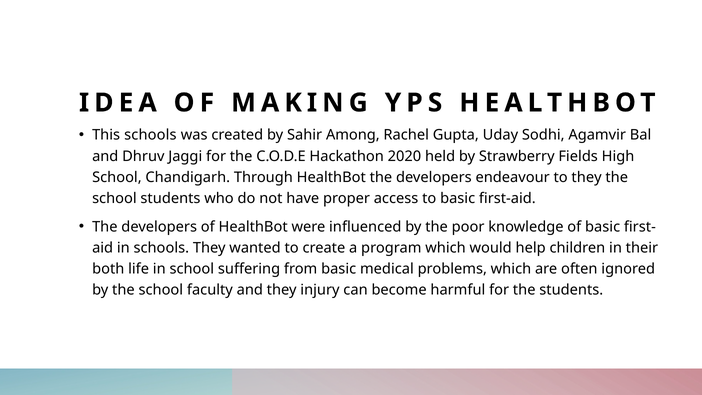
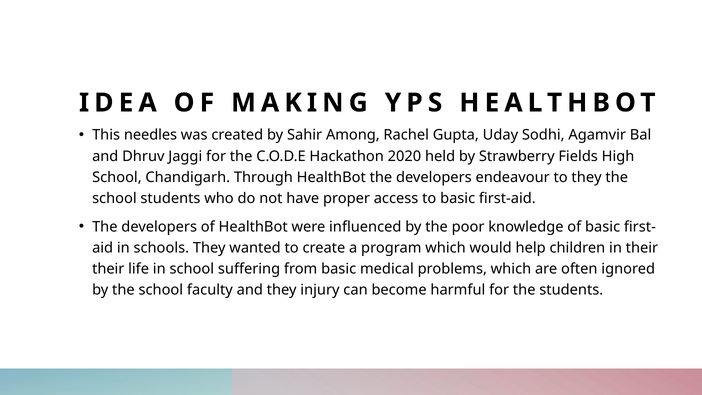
This schools: schools -> needles
both at (108, 269): both -> their
